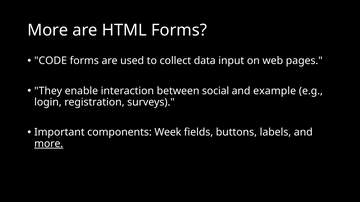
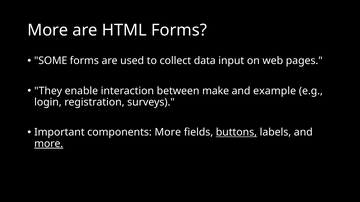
CODE: CODE -> SOME
social: social -> make
components Week: Week -> More
buttons underline: none -> present
